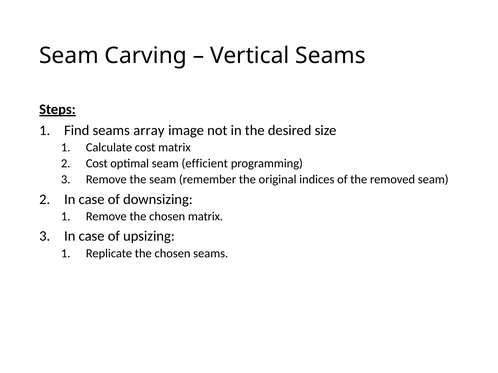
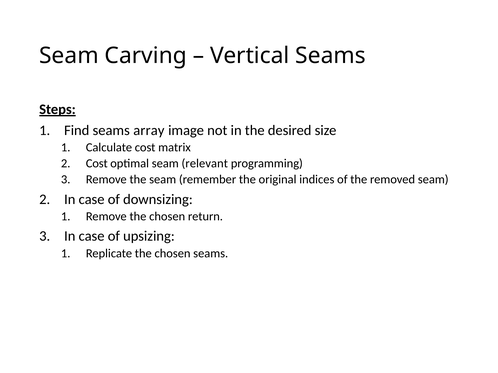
efficient: efficient -> relevant
chosen matrix: matrix -> return
